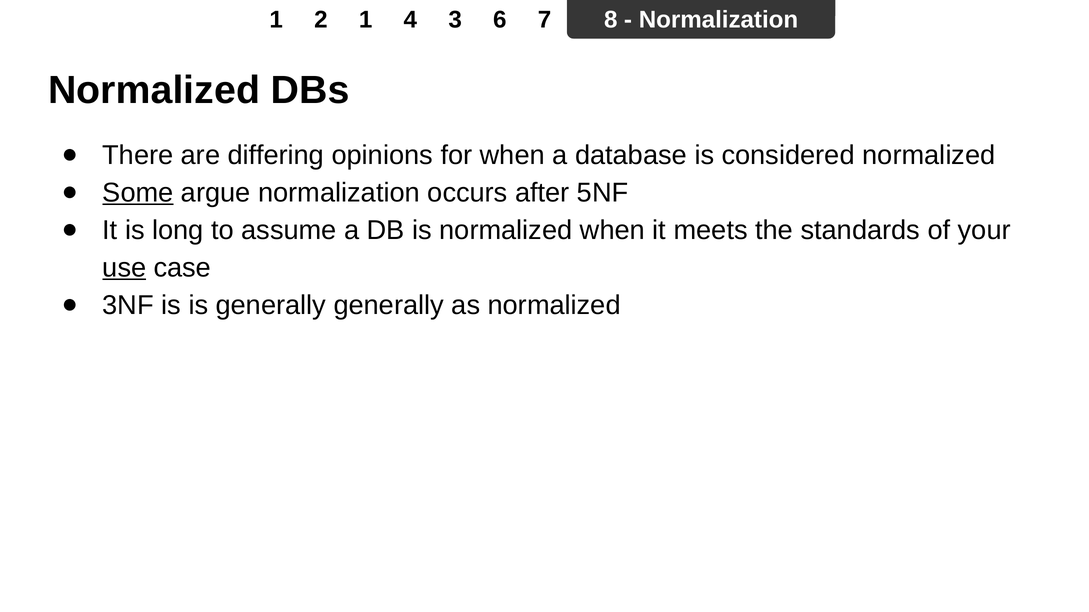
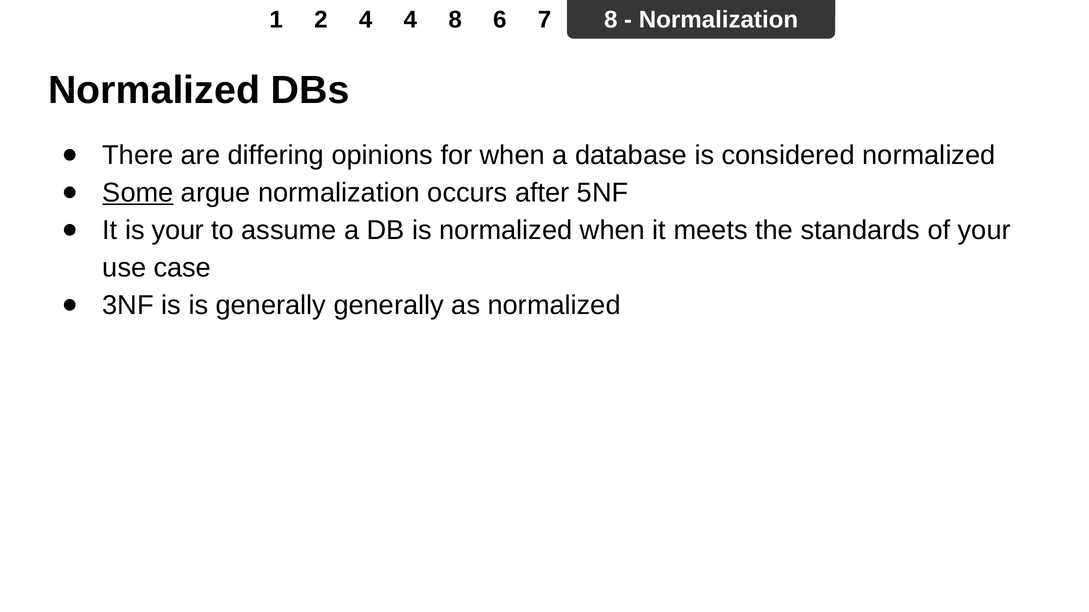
2 1: 1 -> 4
4 3: 3 -> 8
is long: long -> your
use underline: present -> none
